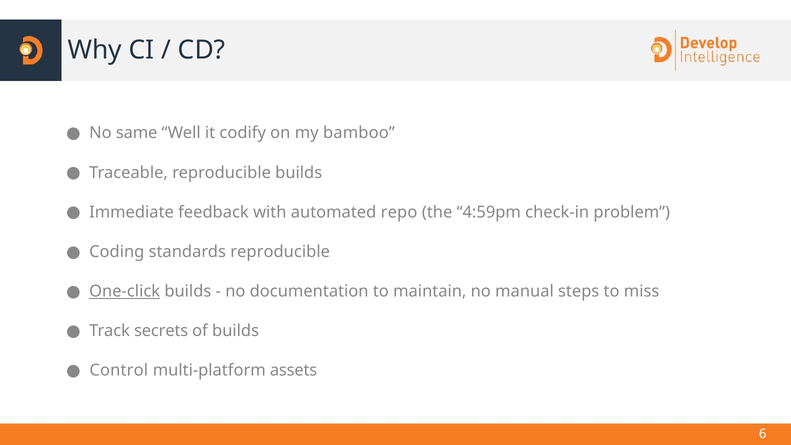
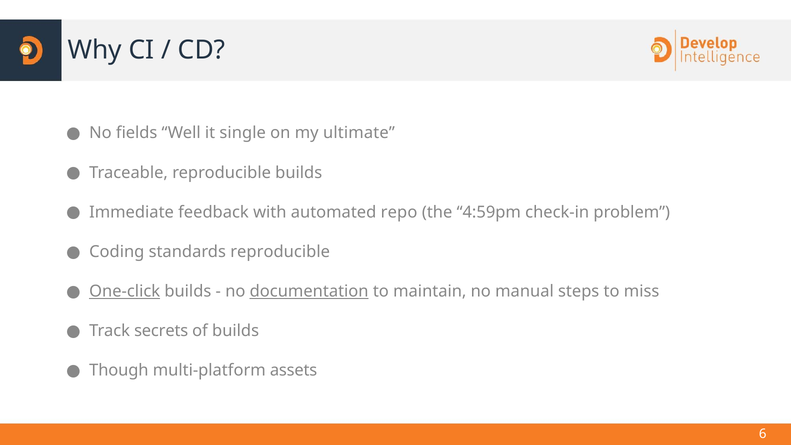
same: same -> fields
codify: codify -> single
bamboo: bamboo -> ultimate
documentation underline: none -> present
Control: Control -> Though
